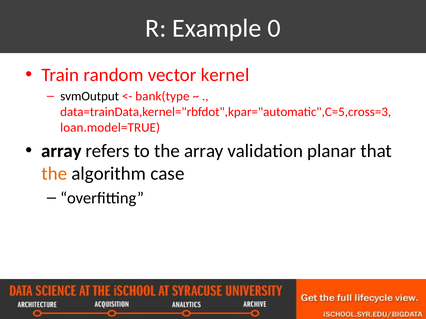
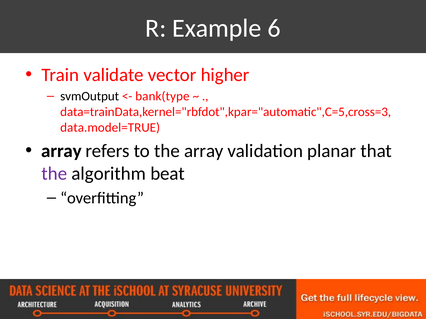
0: 0 -> 6
random: random -> validate
kernel: kernel -> higher
loan.model=TRUE: loan.model=TRUE -> data.model=TRUE
the at (54, 174) colour: orange -> purple
case: case -> beat
